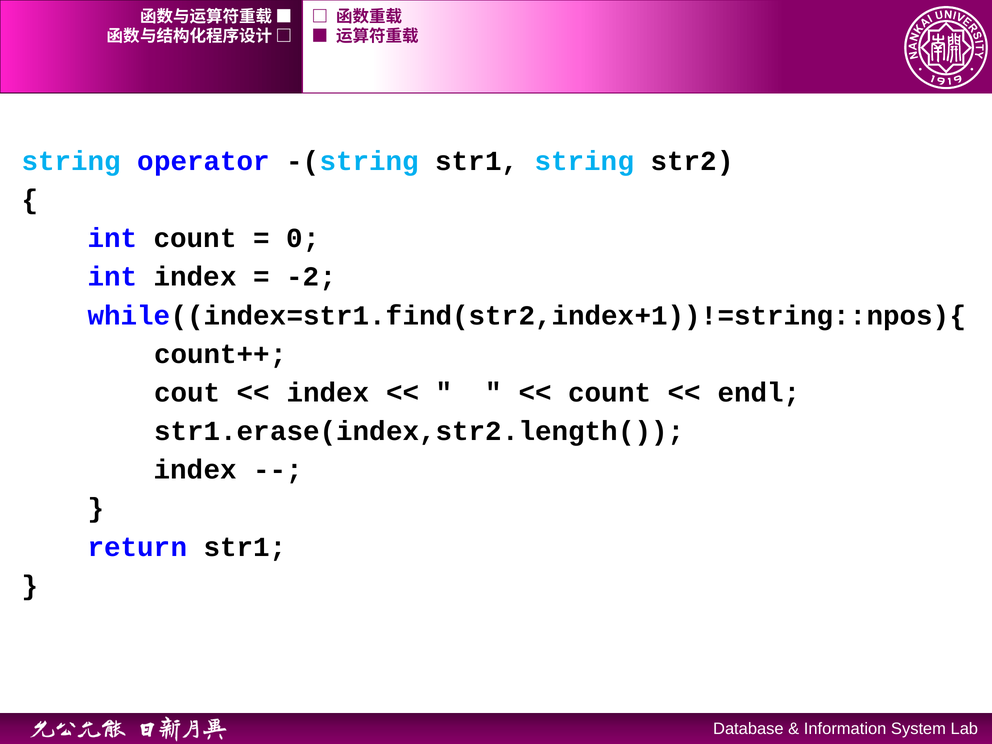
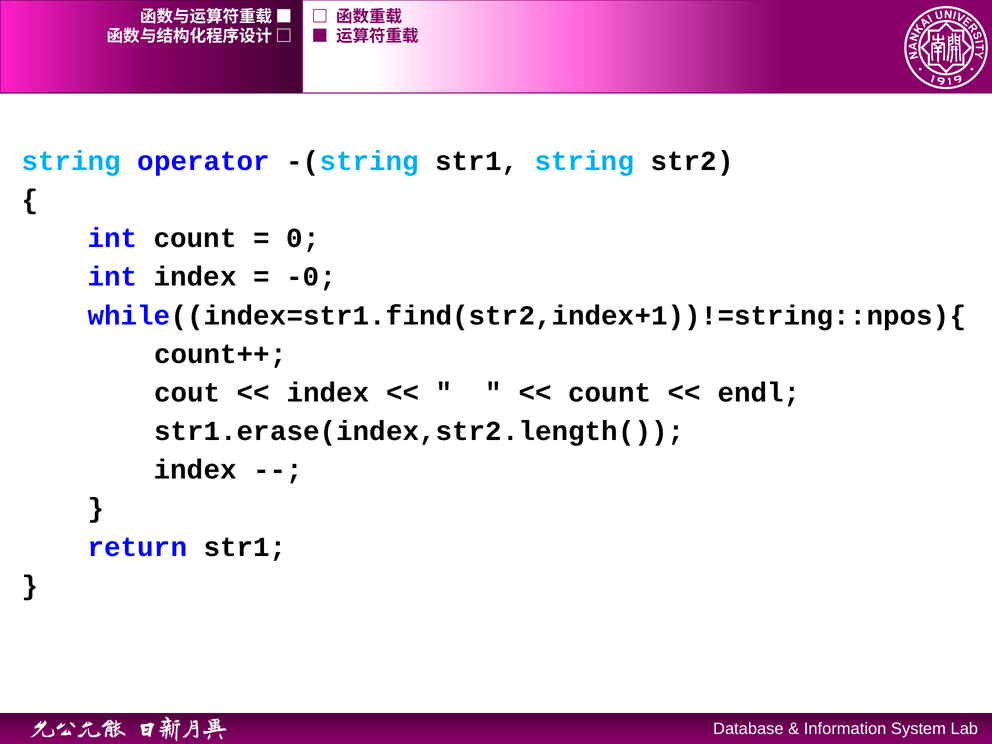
-2: -2 -> -0
